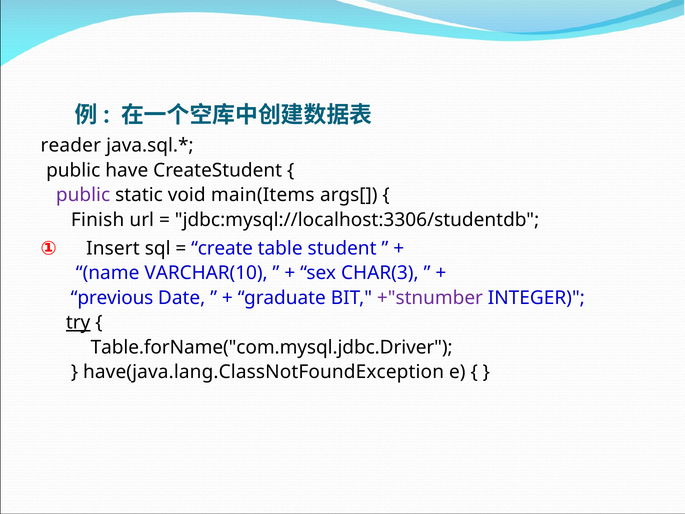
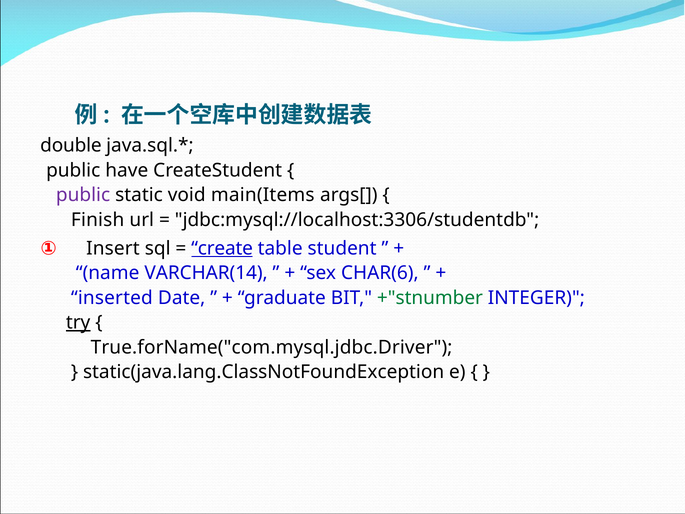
reader: reader -> double
create underline: none -> present
VARCHAR(10: VARCHAR(10 -> VARCHAR(14
CHAR(3: CHAR(3 -> CHAR(6
previous: previous -> inserted
+"stnumber colour: purple -> green
Table.forName("com.mysql.jdbc.Driver: Table.forName("com.mysql.jdbc.Driver -> True.forName("com.mysql.jdbc.Driver
have(java.lang.ClassNotFoundException: have(java.lang.ClassNotFoundException -> static(java.lang.ClassNotFoundException
